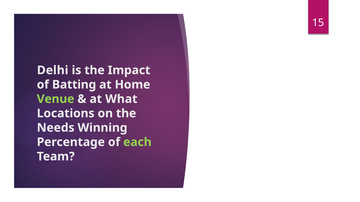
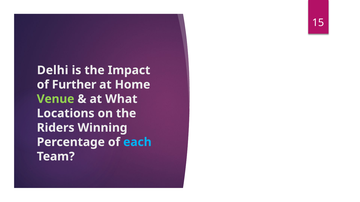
Batting: Batting -> Further
Needs: Needs -> Riders
each colour: light green -> light blue
